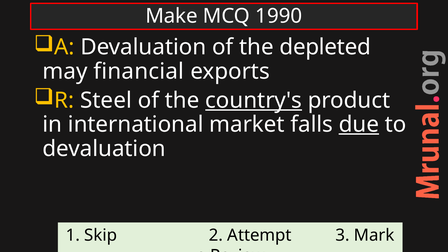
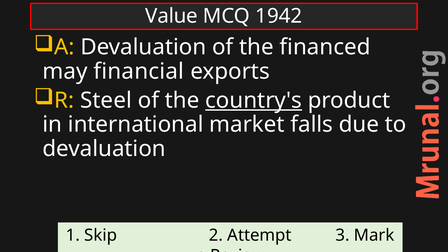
Make: Make -> Value
1990: 1990 -> 1942
depleted: depleted -> financed
due underline: present -> none
